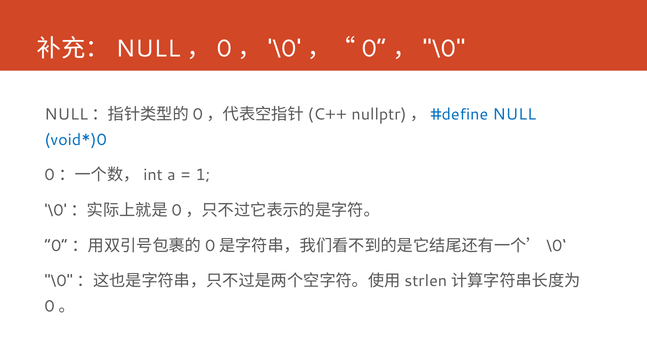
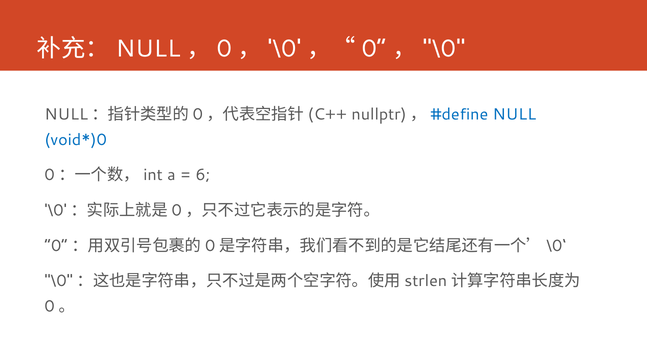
1: 1 -> 6
